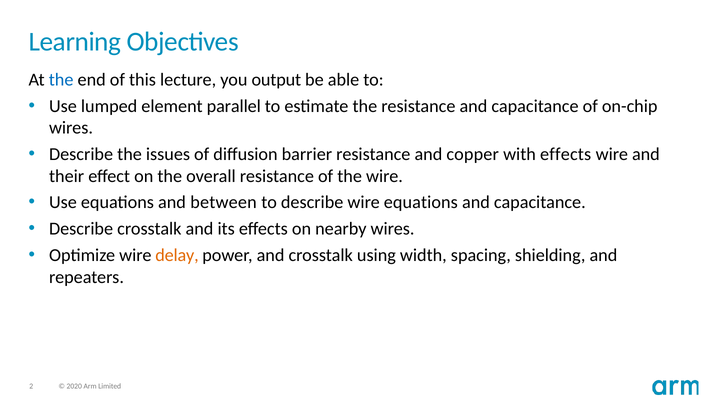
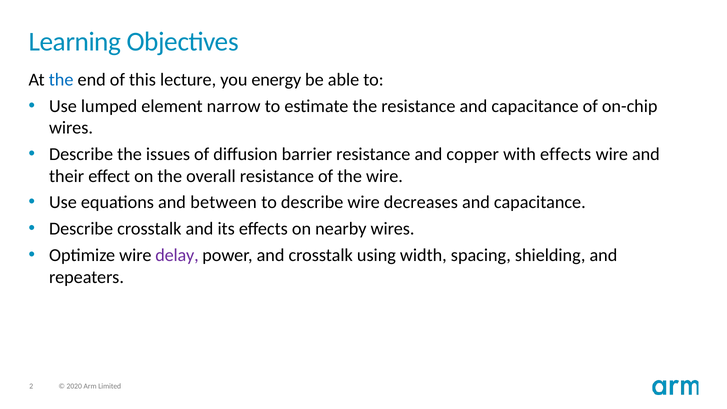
output: output -> energy
parallel: parallel -> narrow
wire equations: equations -> decreases
delay colour: orange -> purple
